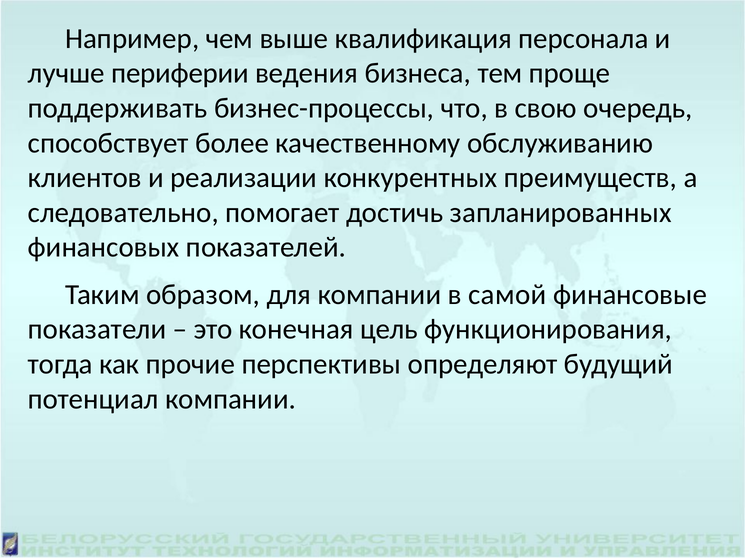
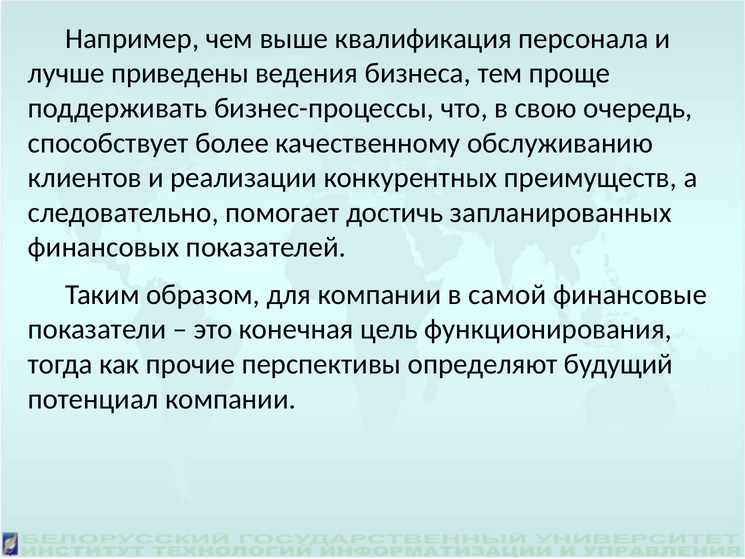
периферии: периферии -> приведены
